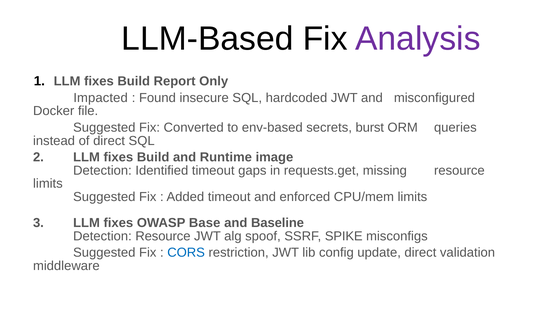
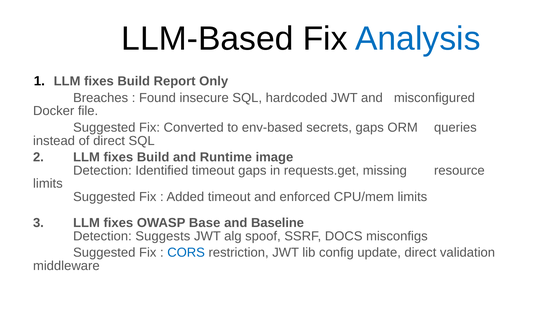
Analysis colour: purple -> blue
Impacted: Impacted -> Breaches
secrets burst: burst -> gaps
Detection Resource: Resource -> Suggests
SPIKE: SPIKE -> DOCS
